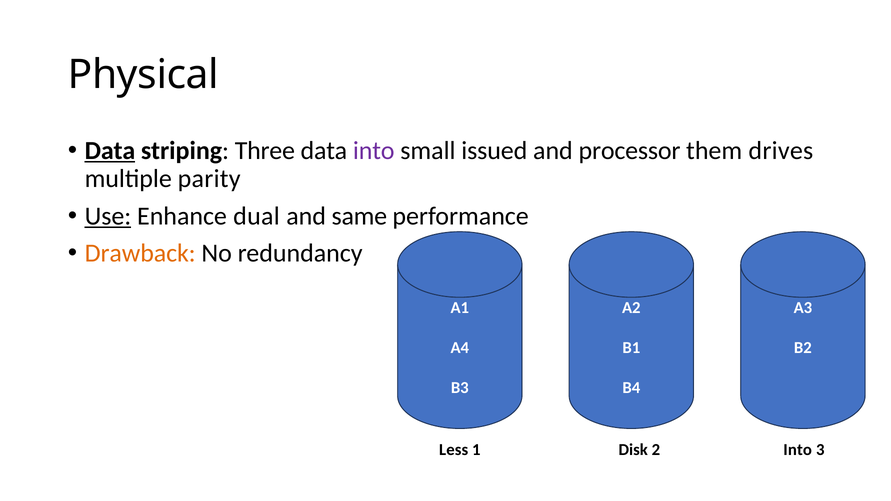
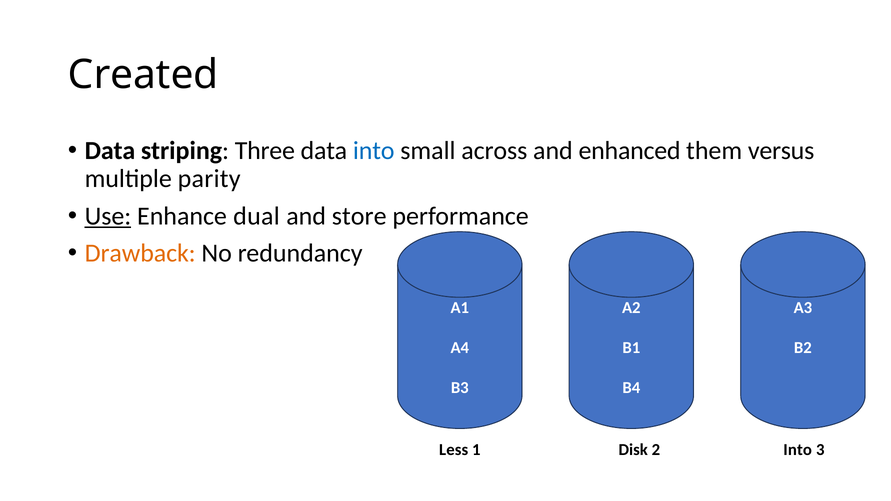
Physical: Physical -> Created
Data at (110, 151) underline: present -> none
into at (374, 151) colour: purple -> blue
issued: issued -> across
processor: processor -> enhanced
drives: drives -> versus
same: same -> store
